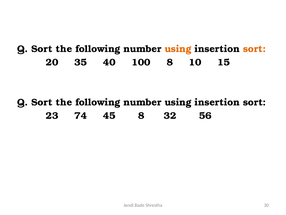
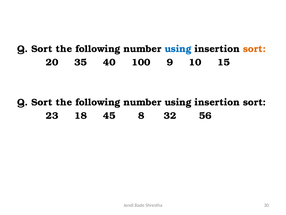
using at (178, 49) colour: orange -> blue
100 8: 8 -> 9
74: 74 -> 18
